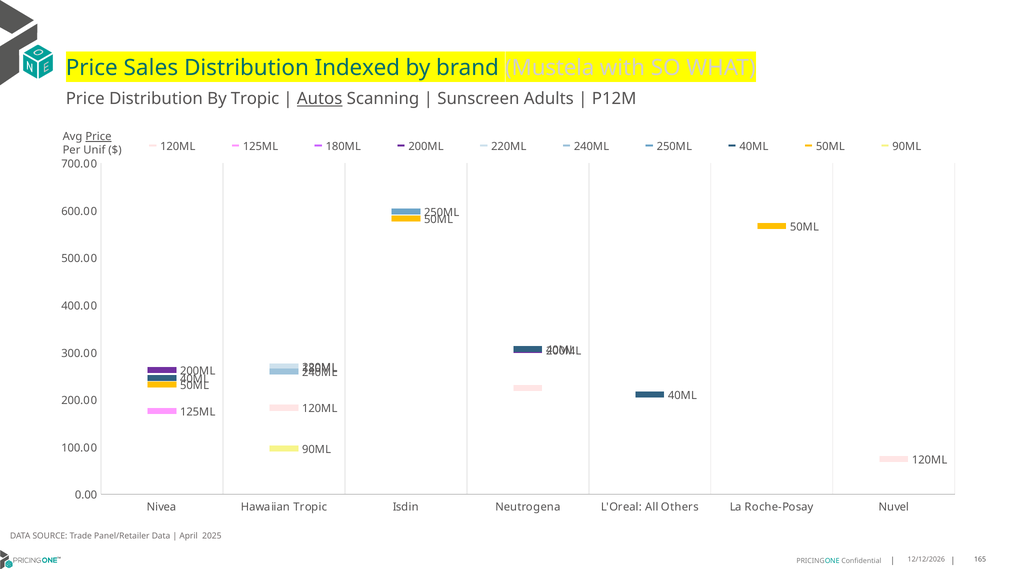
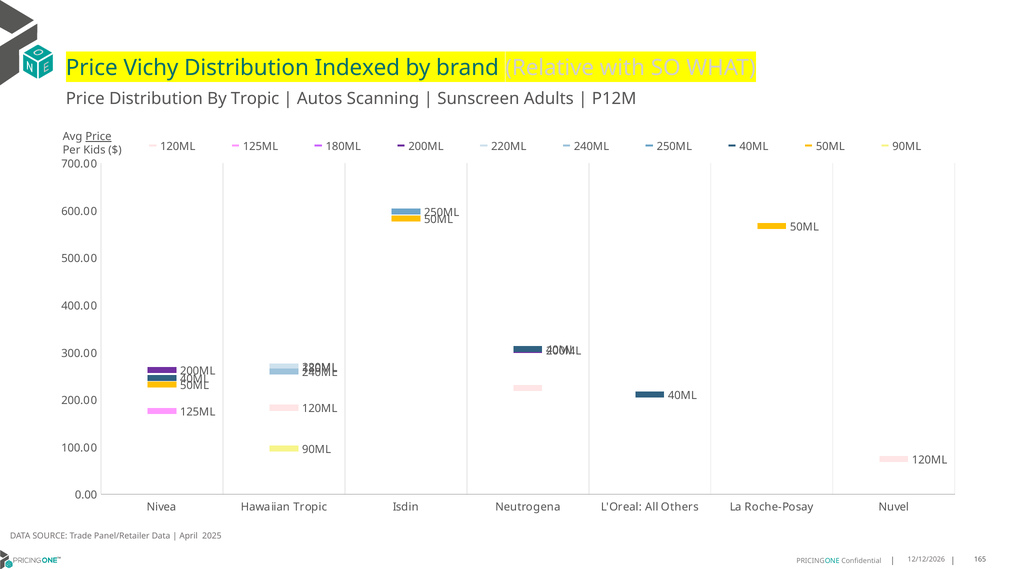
Sales: Sales -> Vichy
Mustela: Mustela -> Relative
Autos underline: present -> none
Unif: Unif -> Kids
